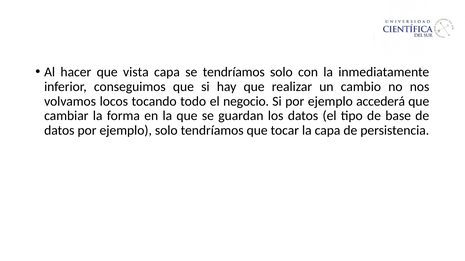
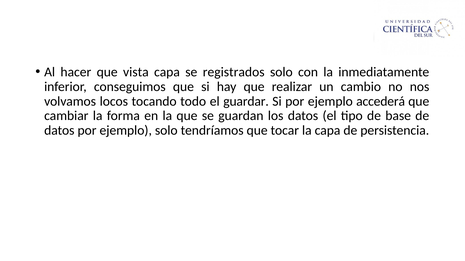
se tendríamos: tendríamos -> registrados
negocio: negocio -> guardar
